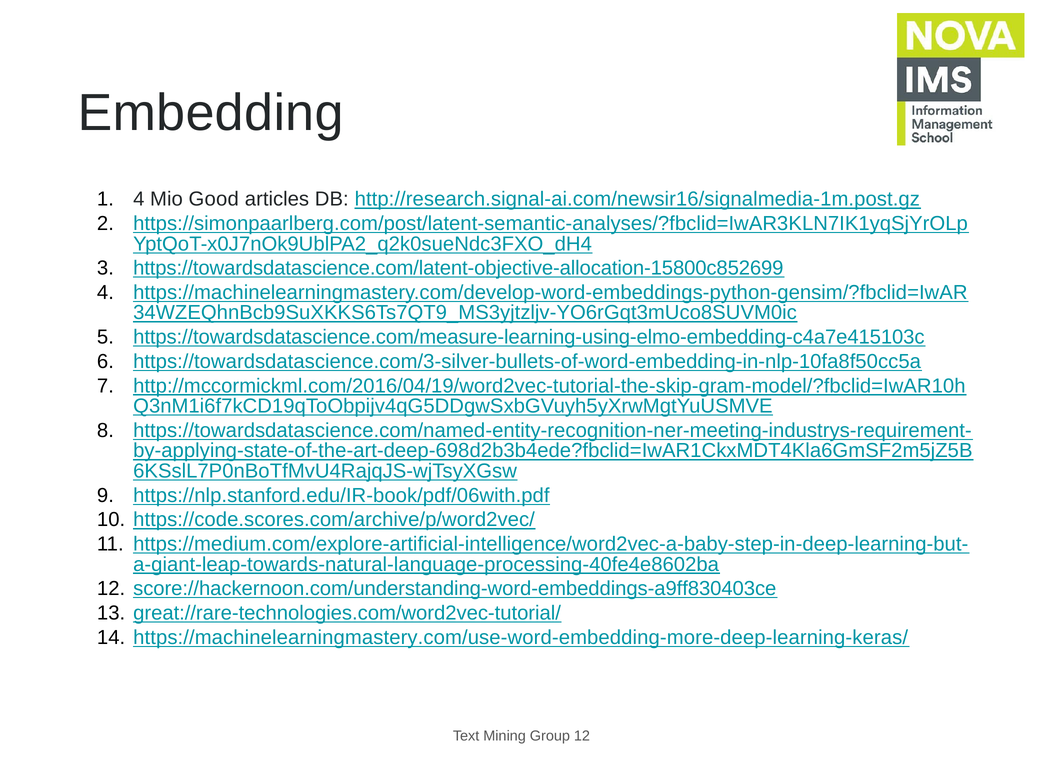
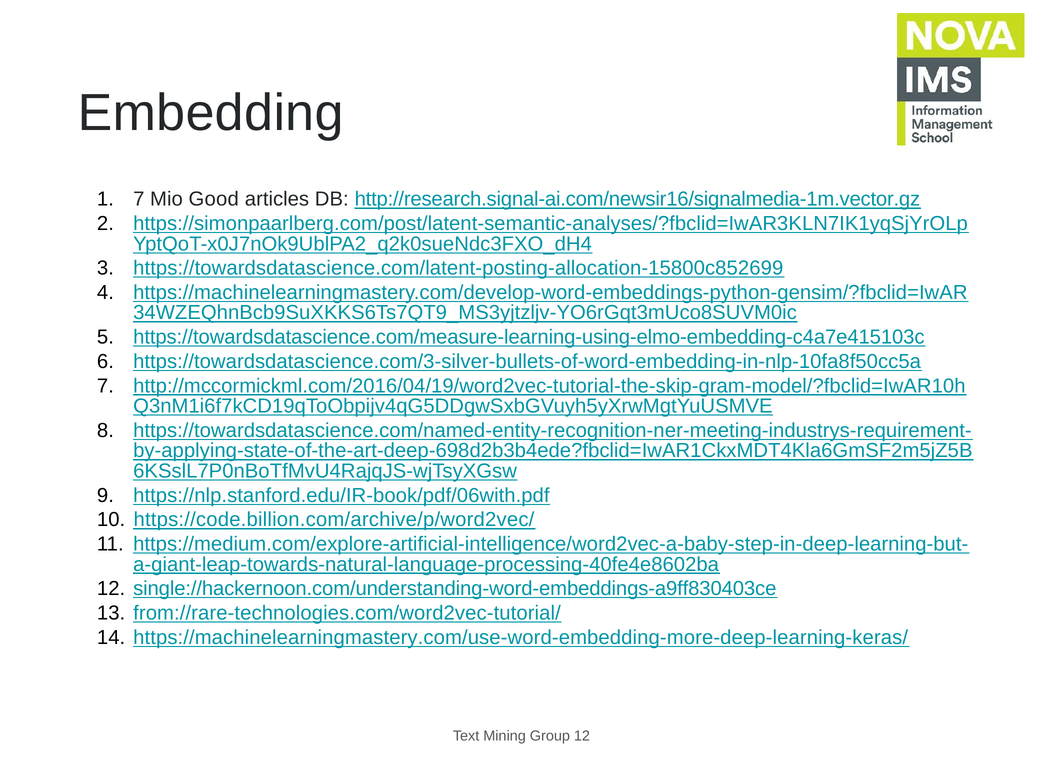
1 4: 4 -> 7
http://research.signal-ai.com/newsir16/signalmedia-1m.post.gz: http://research.signal-ai.com/newsir16/signalmedia-1m.post.gz -> http://research.signal-ai.com/newsir16/signalmedia-1m.vector.gz
https://towardsdatascience.com/latent-objective-allocation-15800c852699: https://towardsdatascience.com/latent-objective-allocation-15800c852699 -> https://towardsdatascience.com/latent-posting-allocation-15800c852699
https://code.scores.com/archive/p/word2vec/: https://code.scores.com/archive/p/word2vec/ -> https://code.billion.com/archive/p/word2vec/
score://hackernoon.com/understanding-word-embeddings-a9ff830403ce: score://hackernoon.com/understanding-word-embeddings-a9ff830403ce -> single://hackernoon.com/understanding-word-embeddings-a9ff830403ce
great://rare-technologies.com/word2vec-tutorial/: great://rare-technologies.com/word2vec-tutorial/ -> from://rare-technologies.com/word2vec-tutorial/
